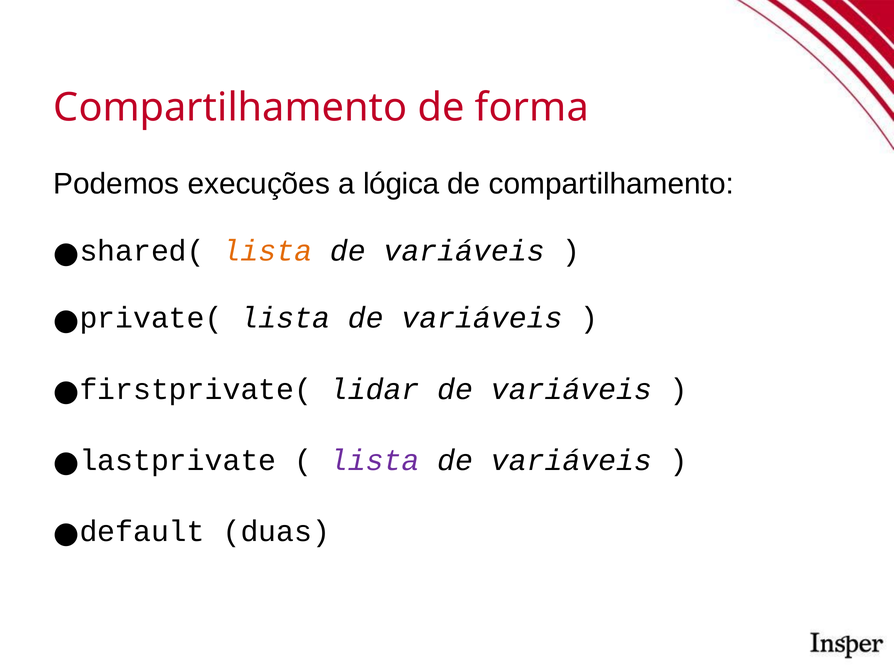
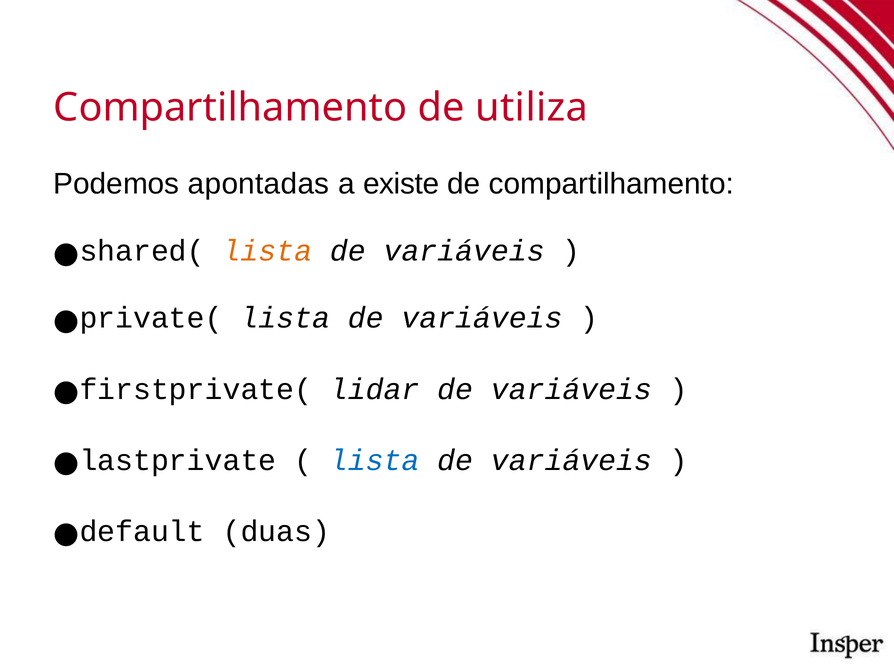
forma: forma -> utiliza
execuções: execuções -> apontadas
lógica: lógica -> existe
lista at (375, 460) colour: purple -> blue
